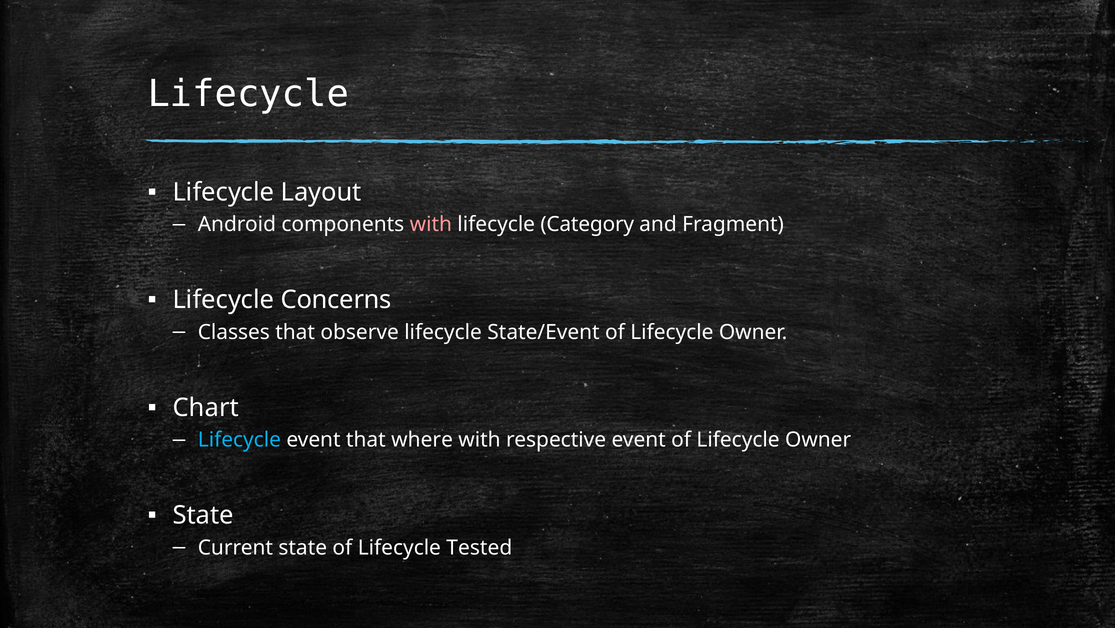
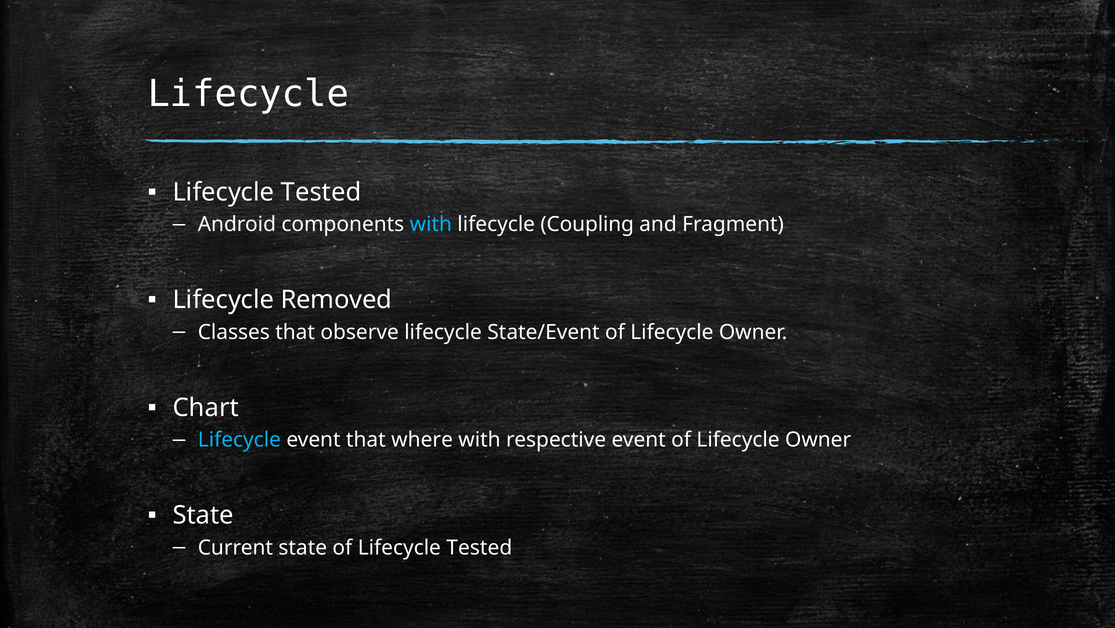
Layout at (321, 192): Layout -> Tested
with at (431, 224) colour: pink -> light blue
Category: Category -> Coupling
Concerns: Concerns -> Removed
